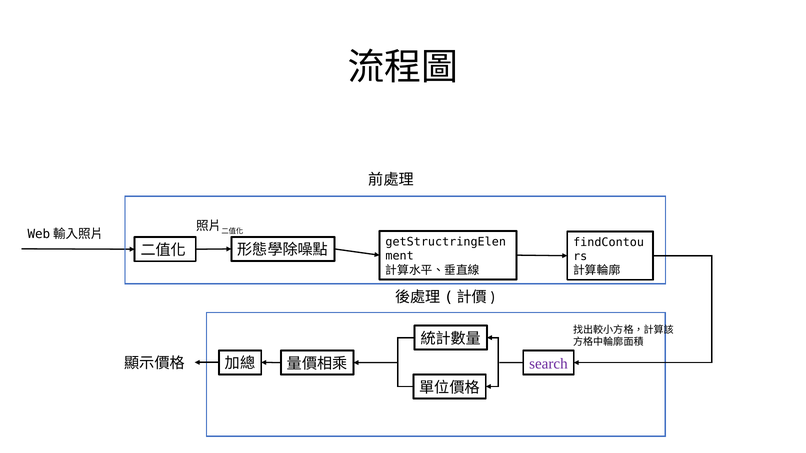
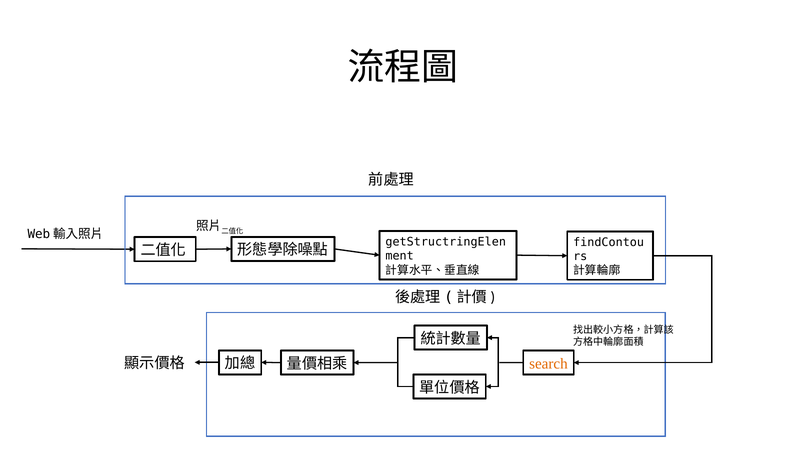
search colour: purple -> orange
